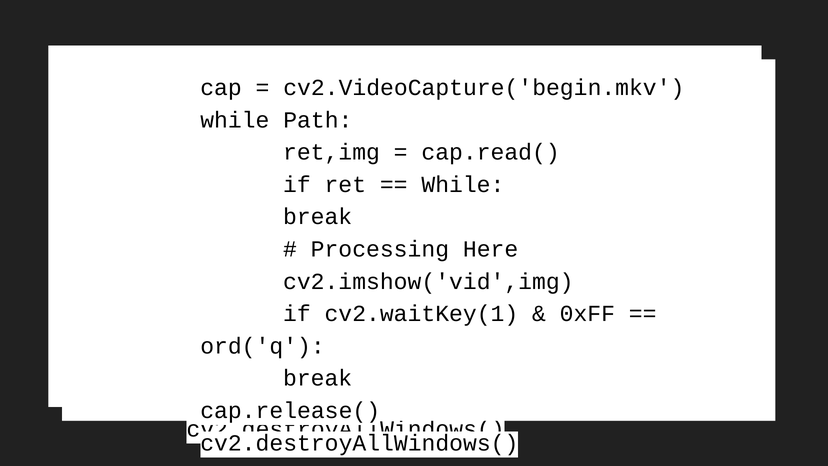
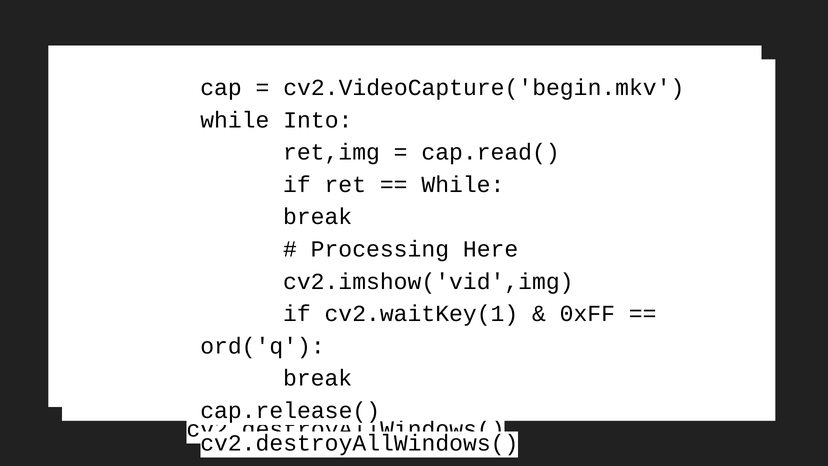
Path: Path -> Into
